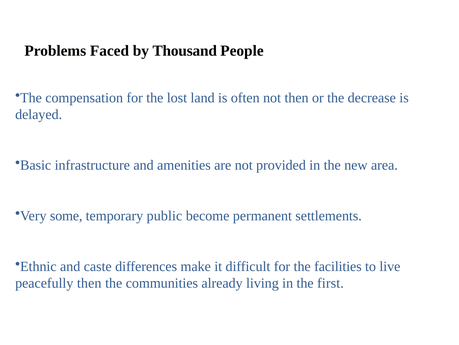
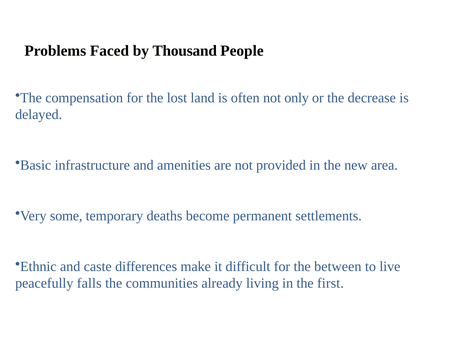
not then: then -> only
public: public -> deaths
facilities: facilities -> between
peacefully then: then -> falls
